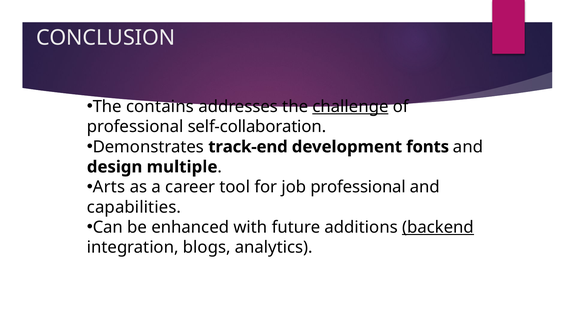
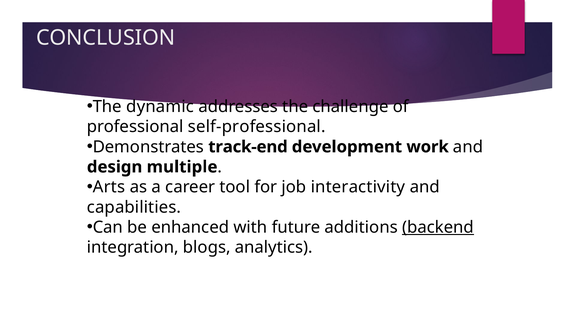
contains: contains -> dynamic
challenge underline: present -> none
self-collaboration: self-collaboration -> self-professional
fonts: fonts -> work
job professional: professional -> interactivity
